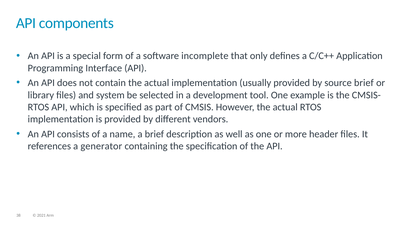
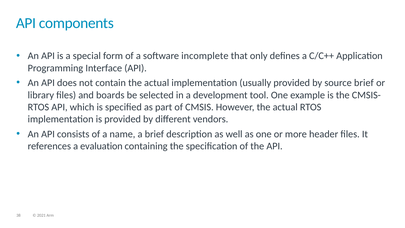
system: system -> boards
generator: generator -> evaluation
